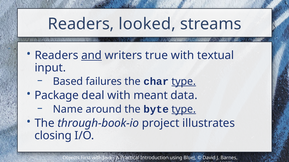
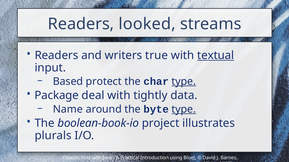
and underline: present -> none
textual underline: none -> present
failures: failures -> protect
meant: meant -> tightly
through-book-io: through-book-io -> boolean-book-io
closing: closing -> plurals
